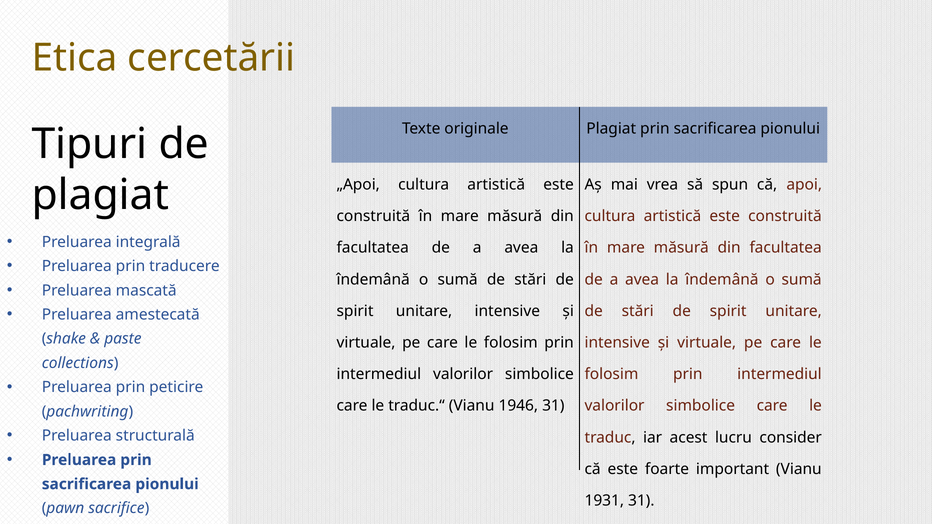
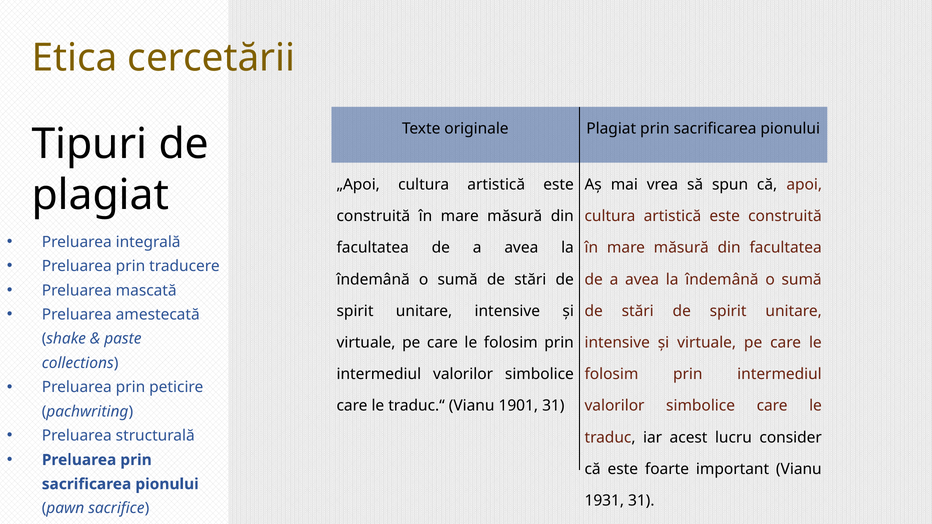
1946: 1946 -> 1901
